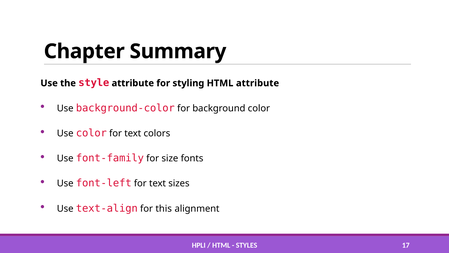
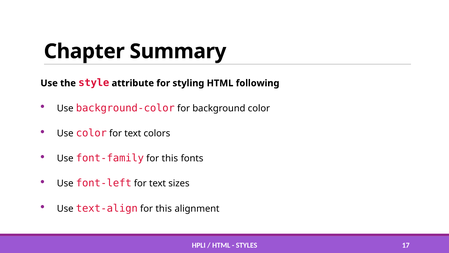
HTML attribute: attribute -> following
font-family for size: size -> this
